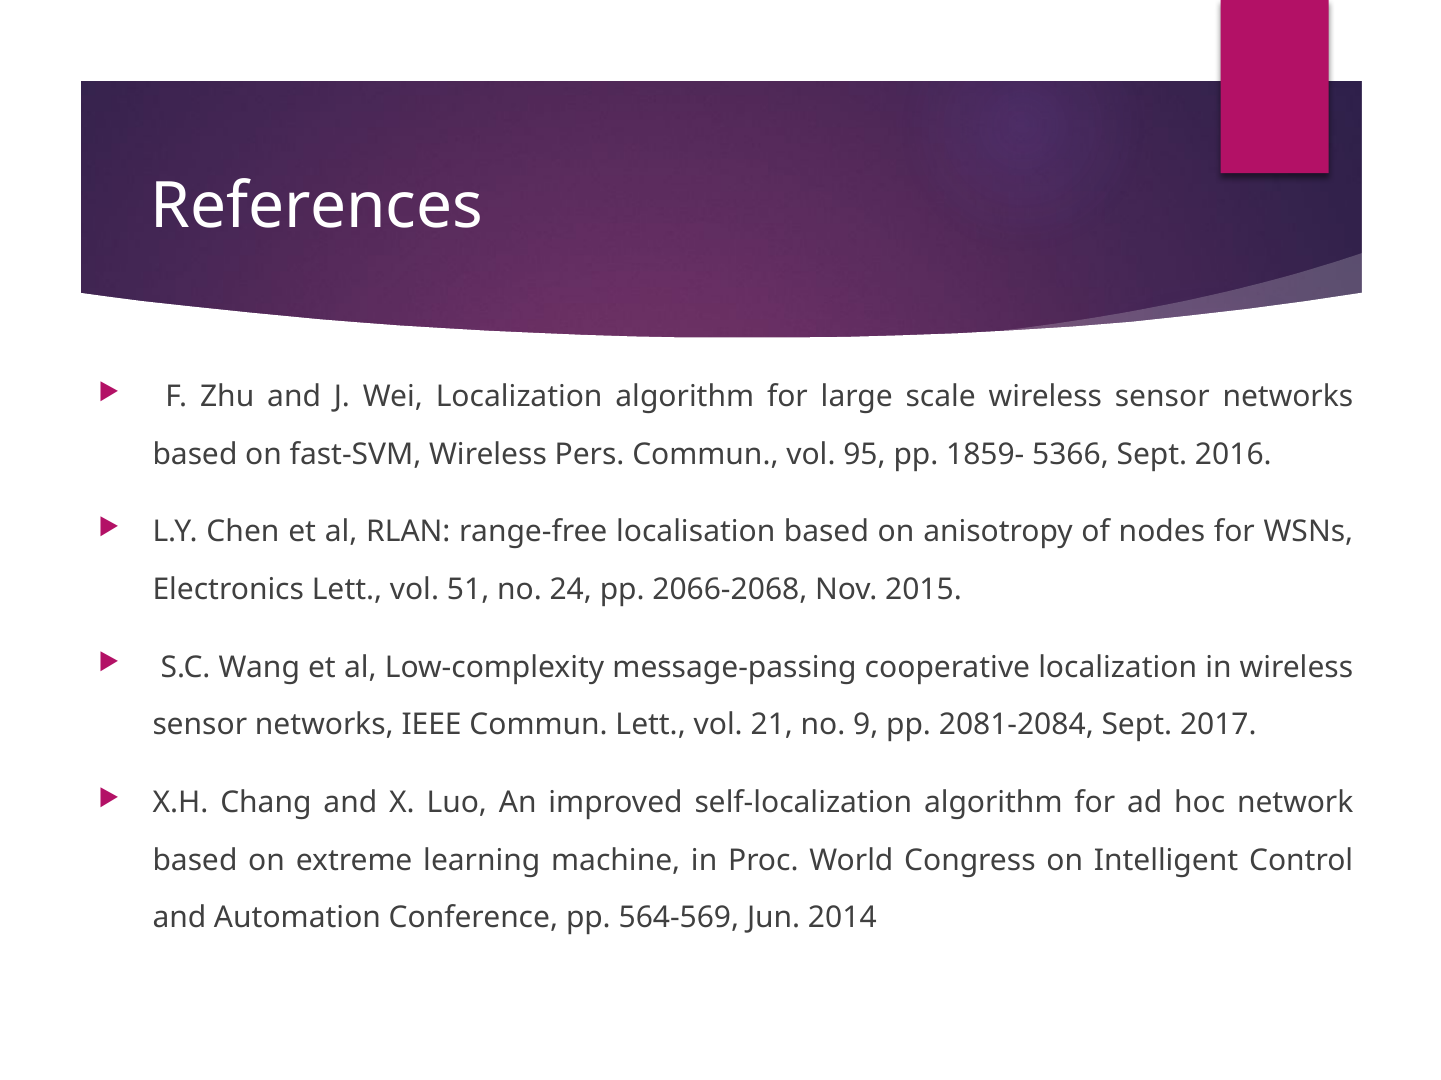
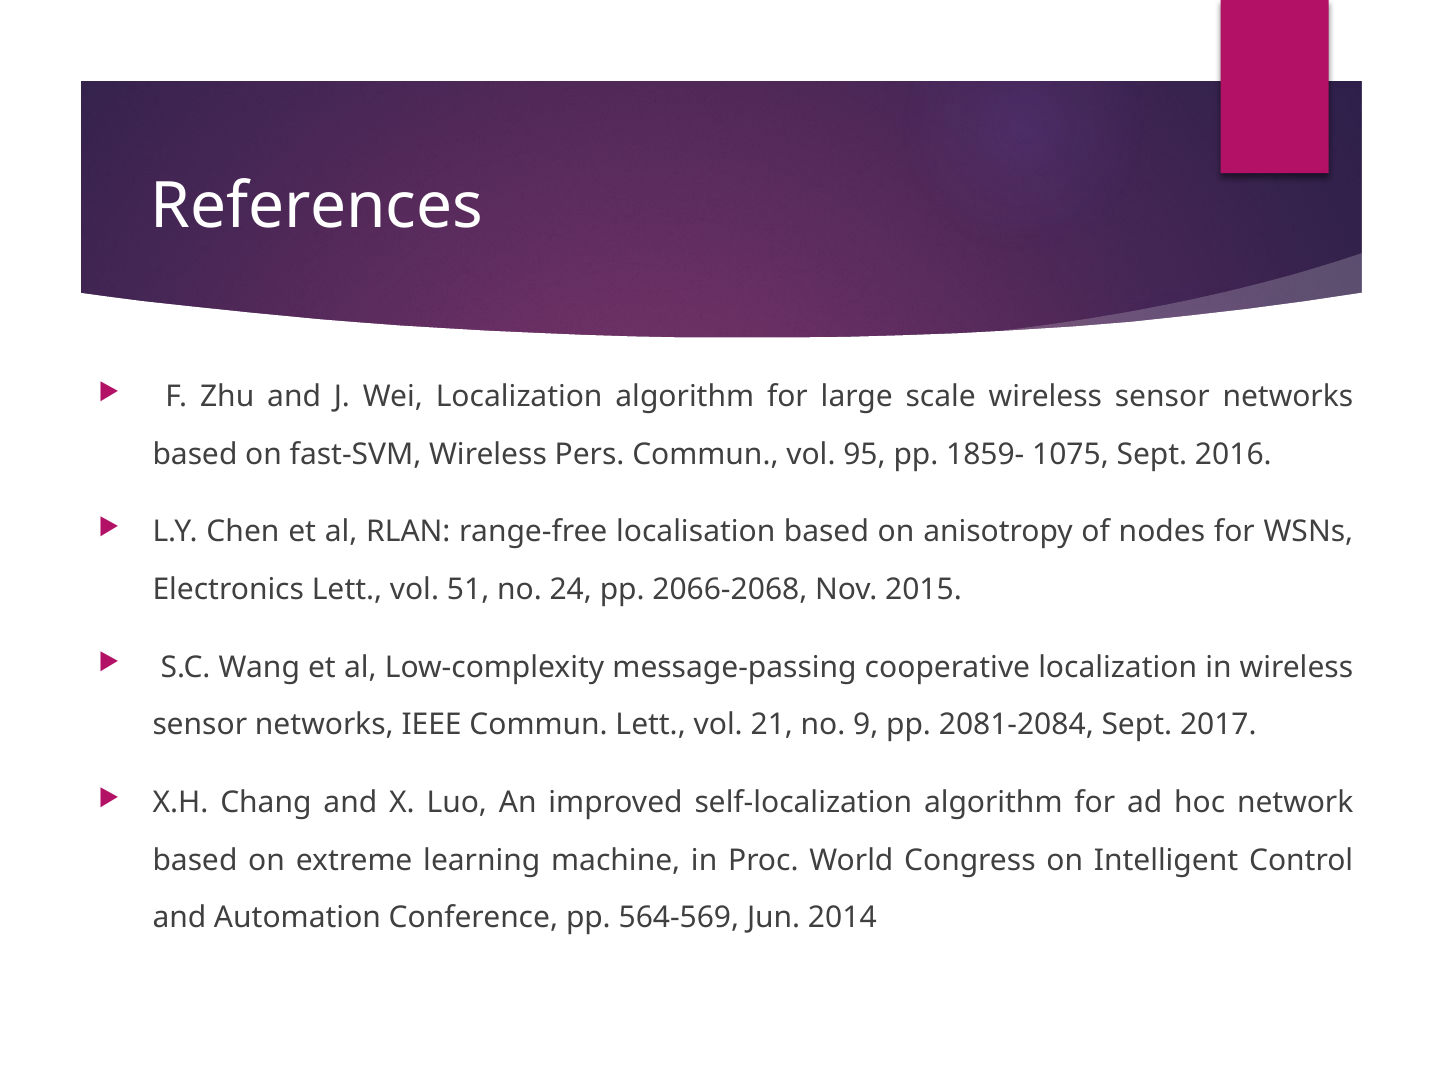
5366: 5366 -> 1075
